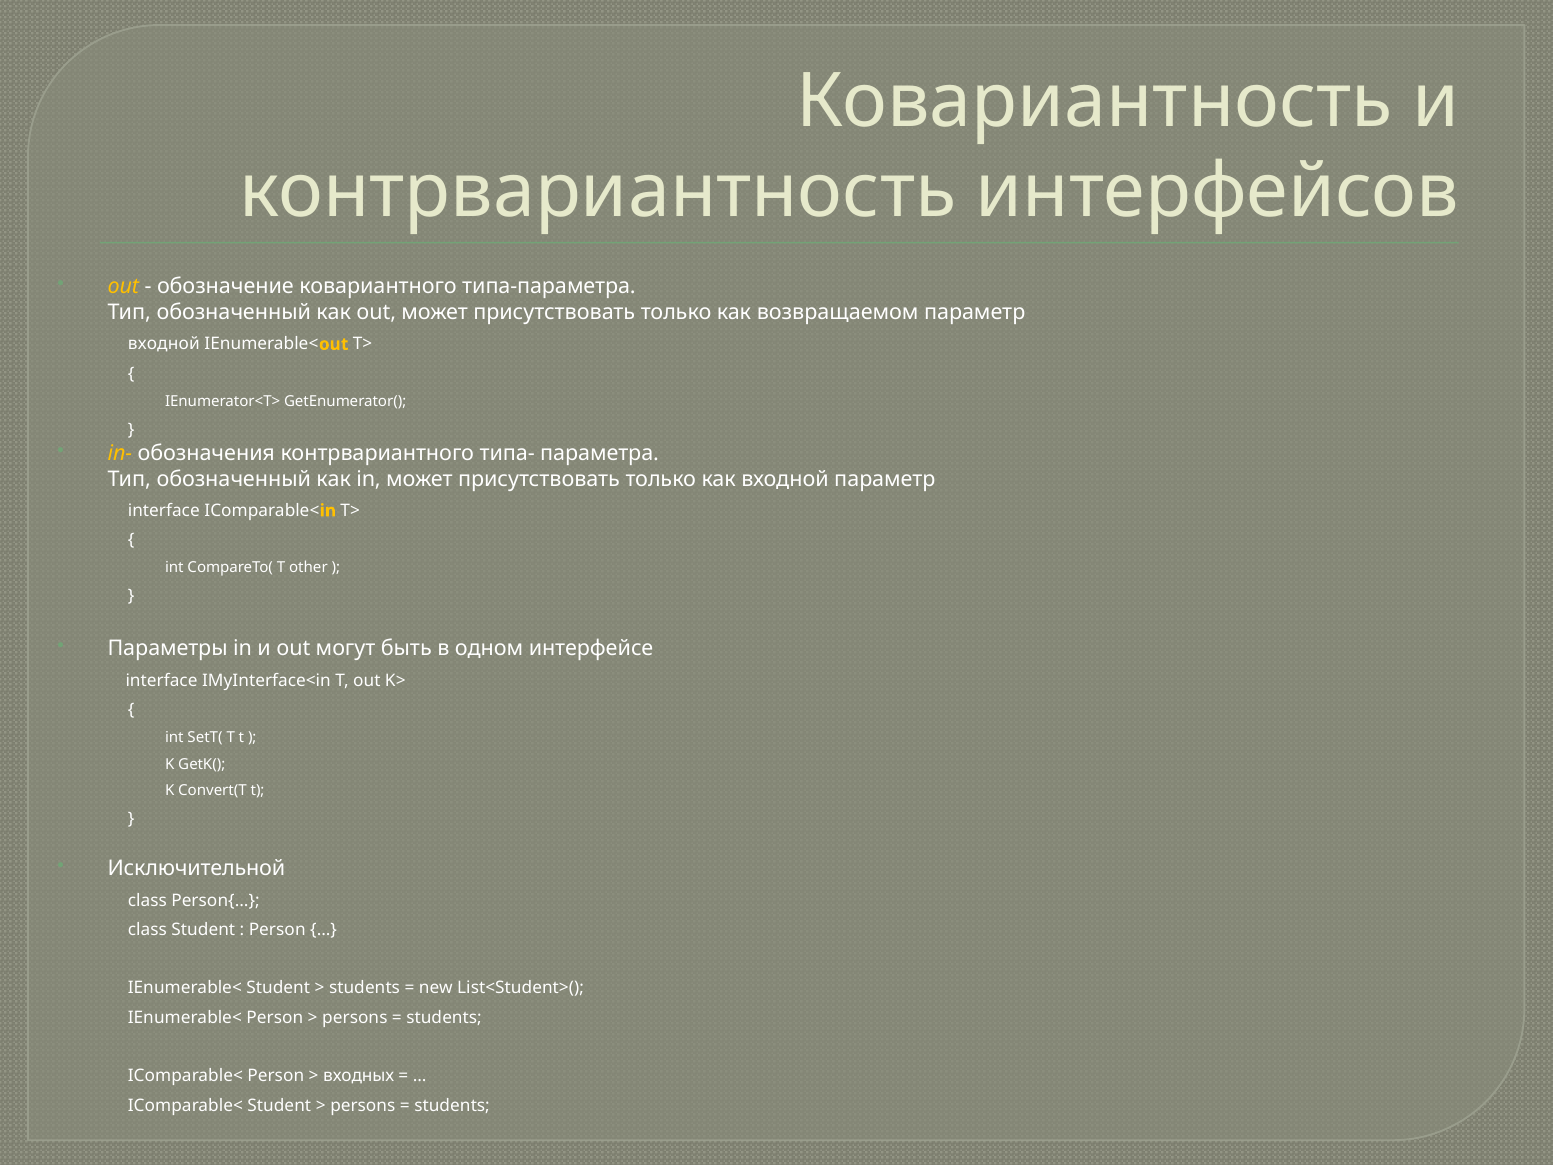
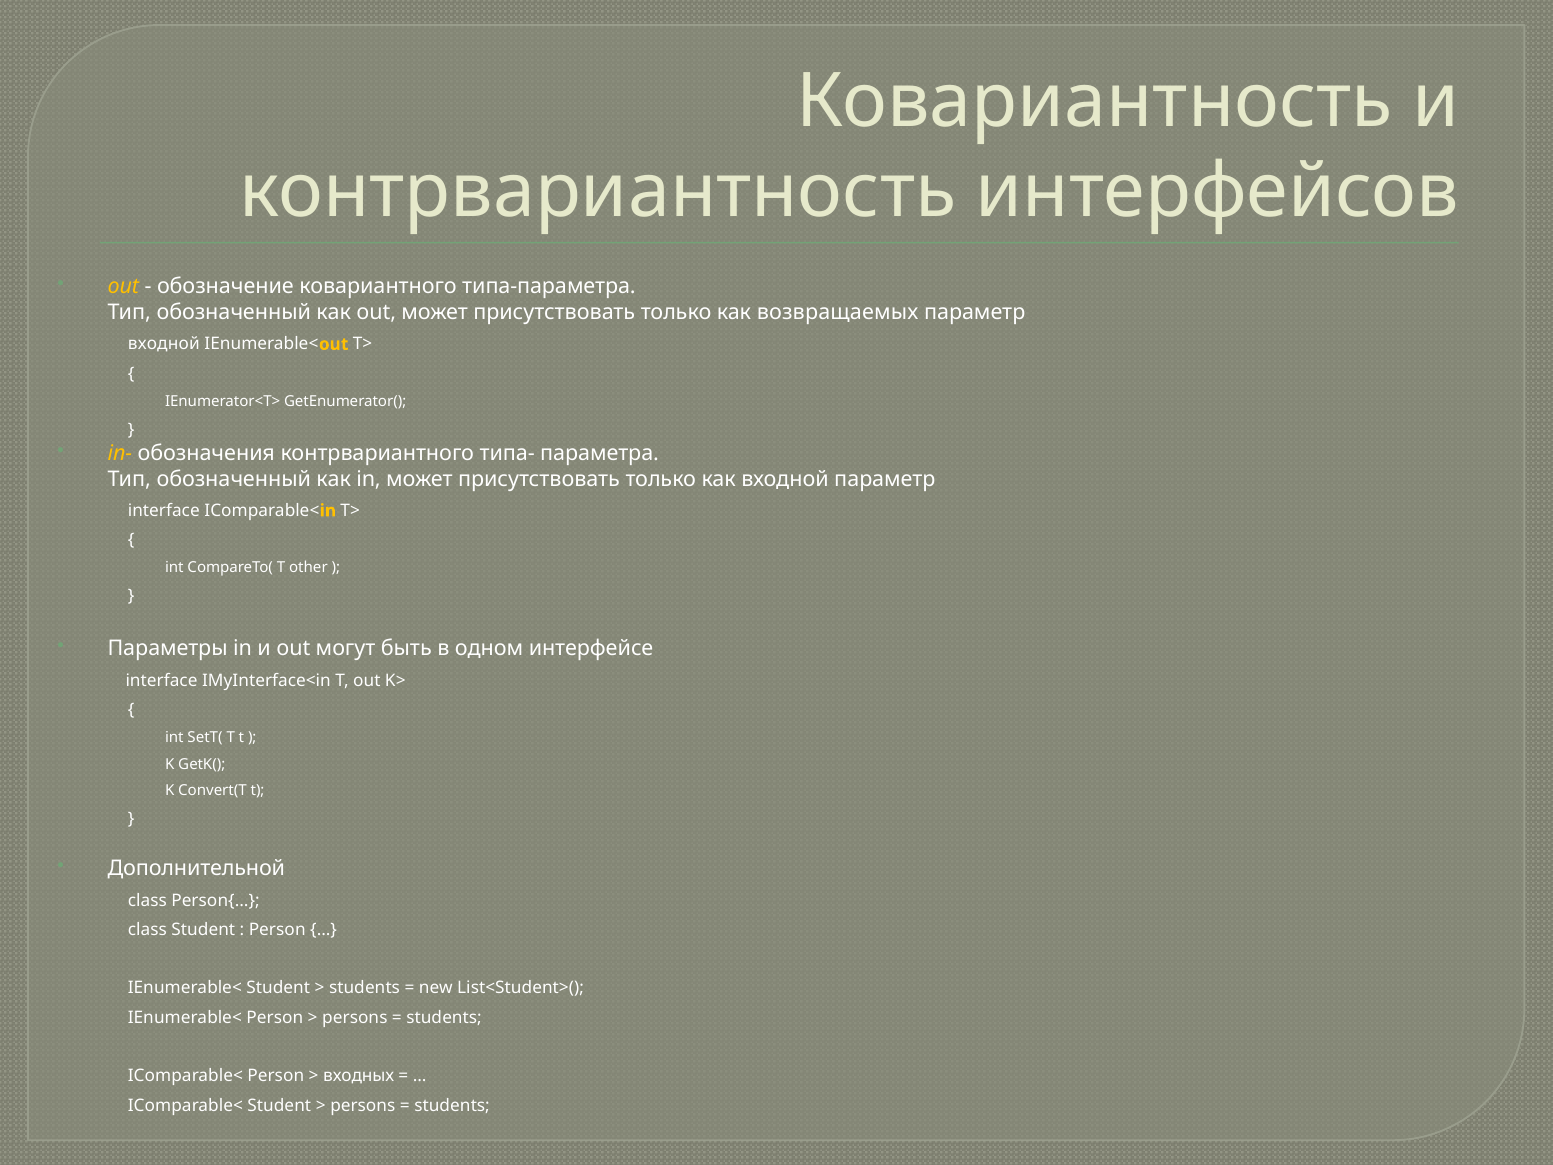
возвращаемом: возвращаемом -> возвращаемых
Исключительной: Исключительной -> Дополнительной
